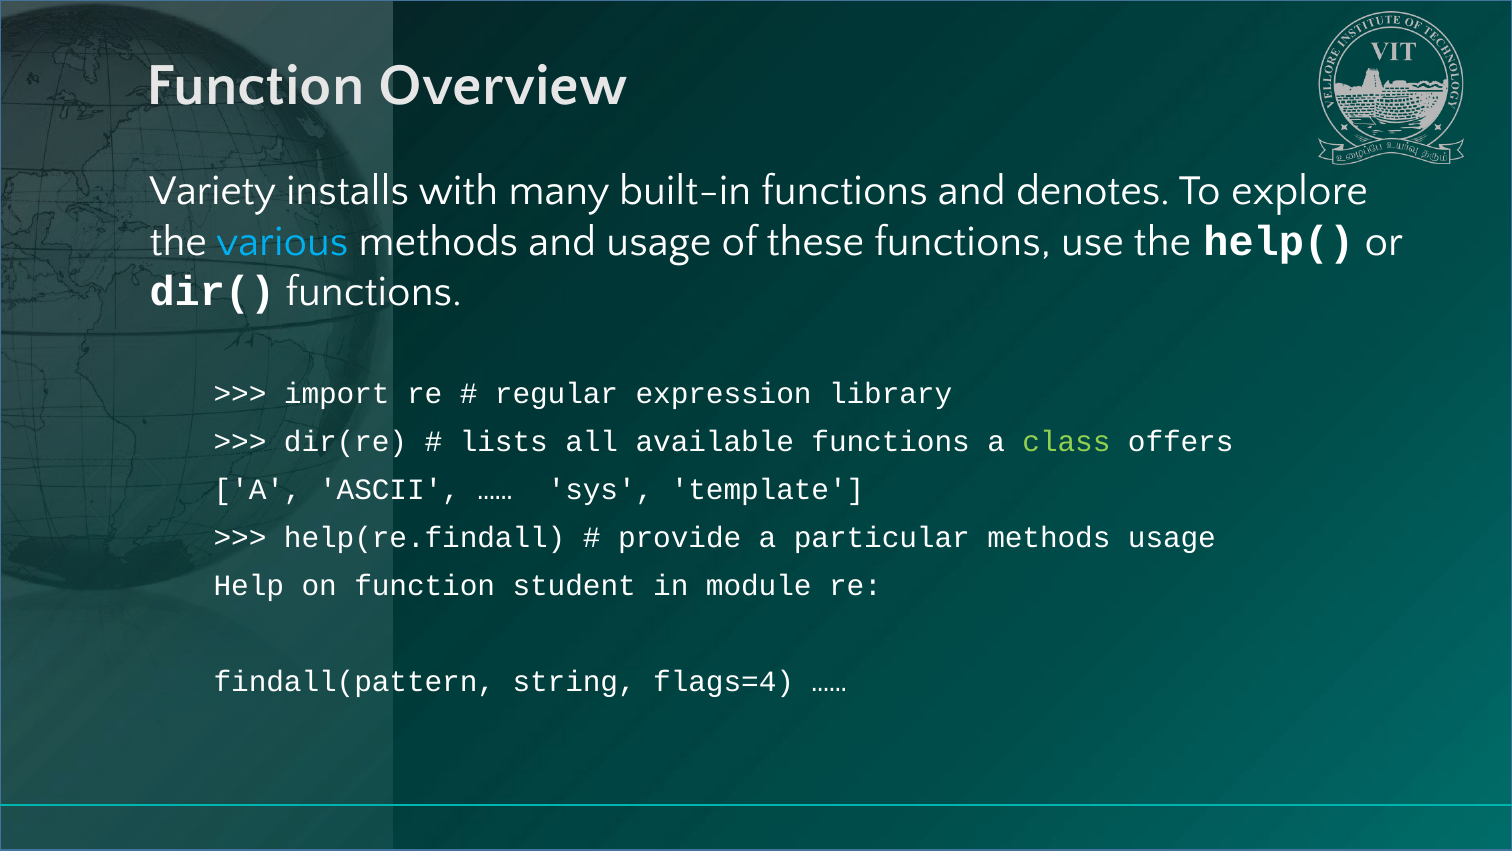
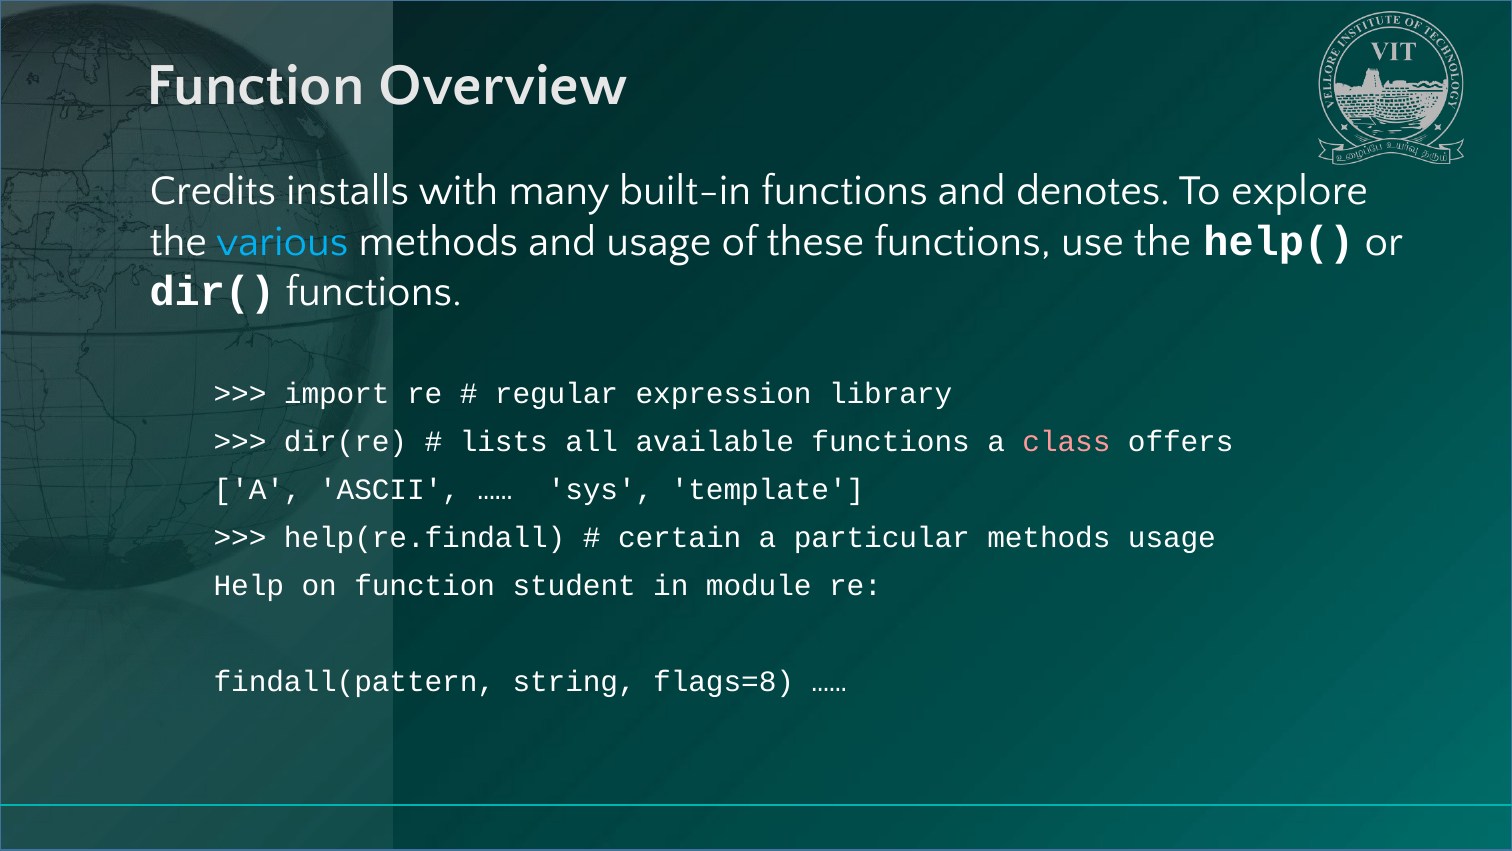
Variety: Variety -> Credits
class colour: light green -> pink
provide: provide -> certain
flags=4: flags=4 -> flags=8
